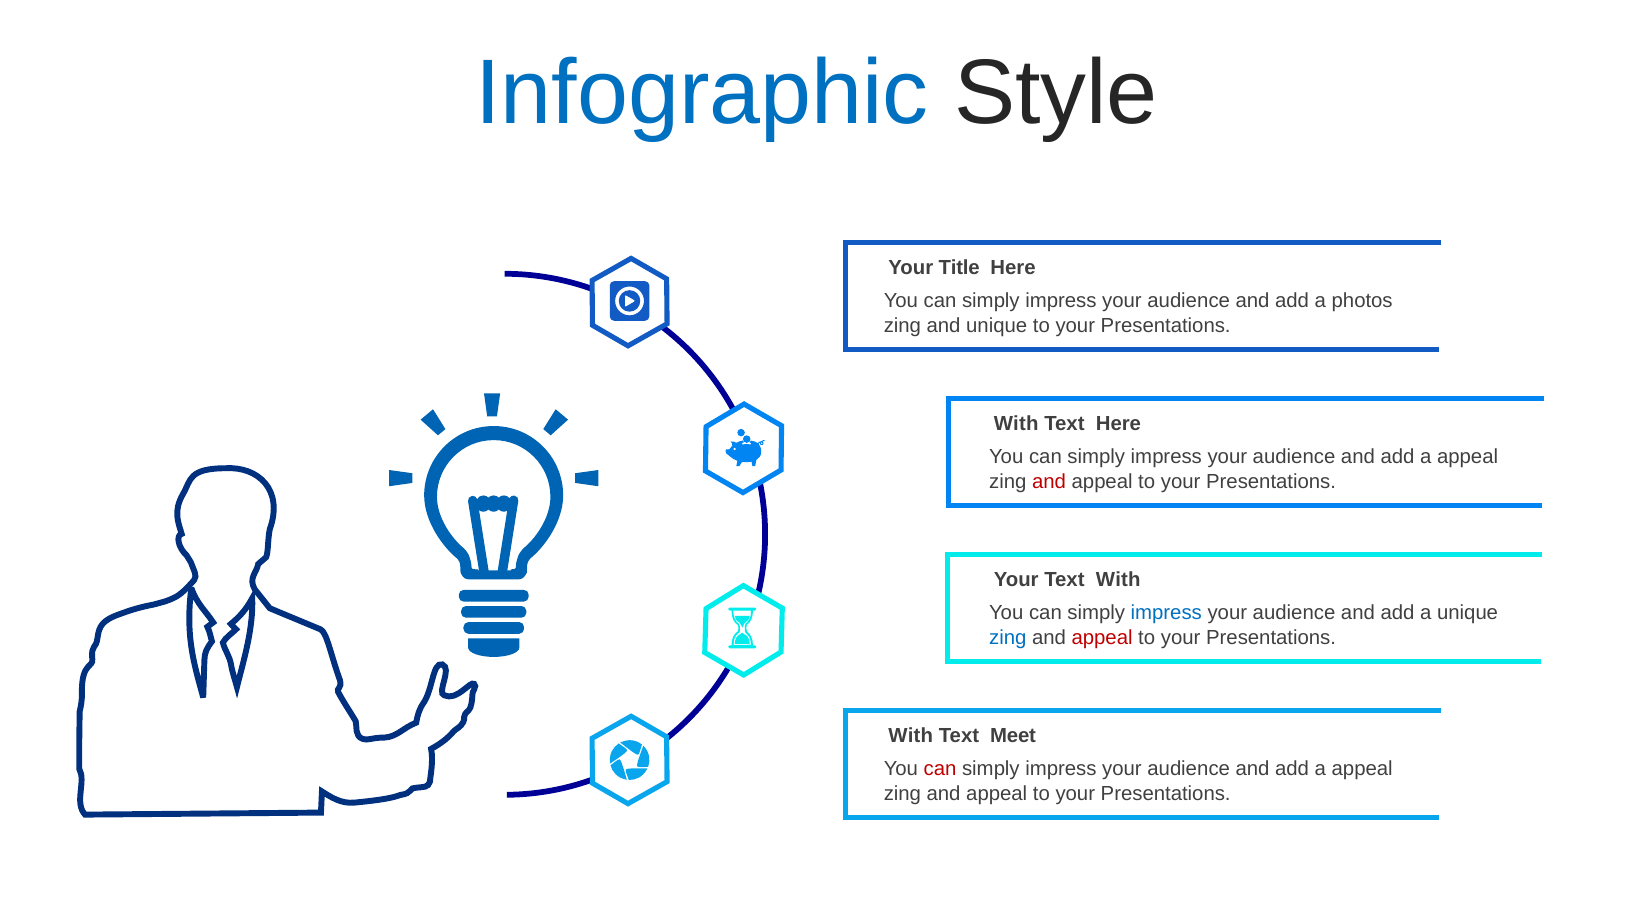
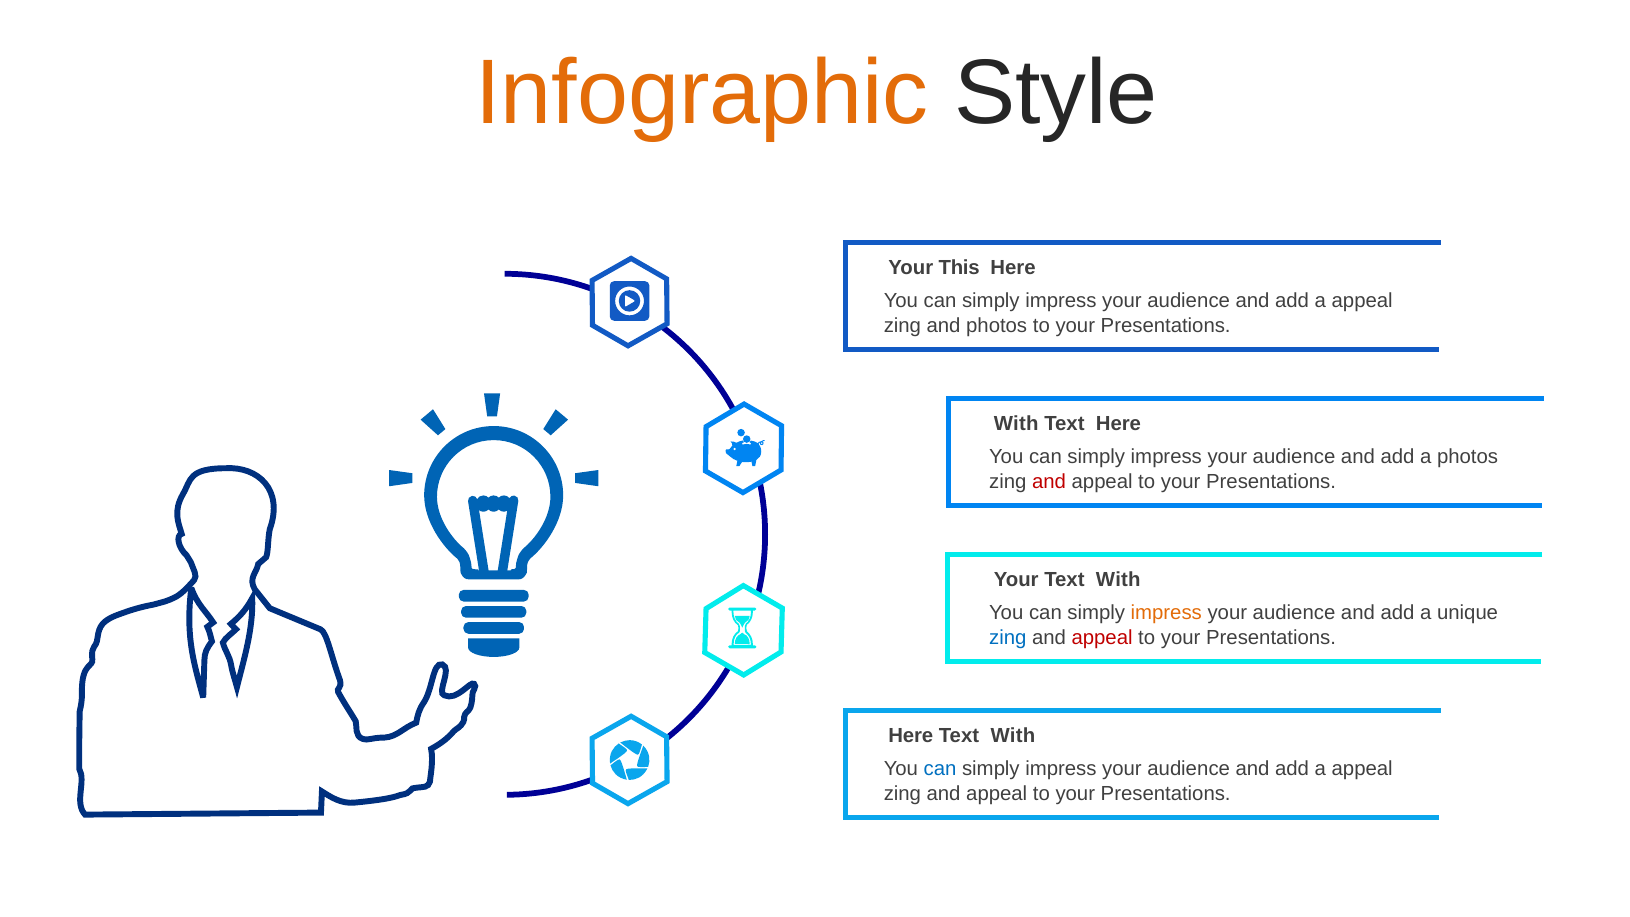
Infographic colour: blue -> orange
Title: Title -> This
photos at (1362, 301): photos -> appeal
and unique: unique -> photos
appeal at (1468, 457): appeal -> photos
impress at (1166, 613) colour: blue -> orange
With at (911, 735): With -> Here
Meet at (1013, 735): Meet -> With
can at (940, 769) colour: red -> blue
